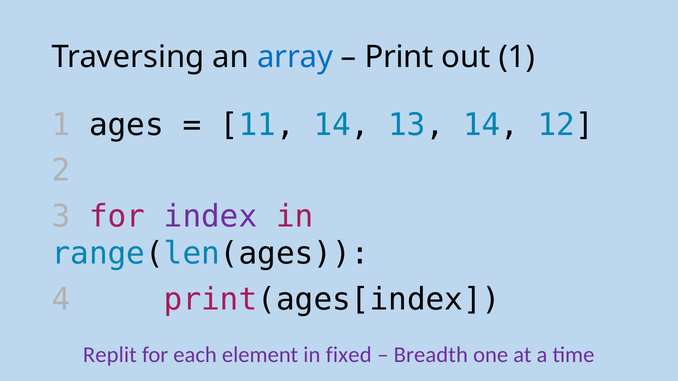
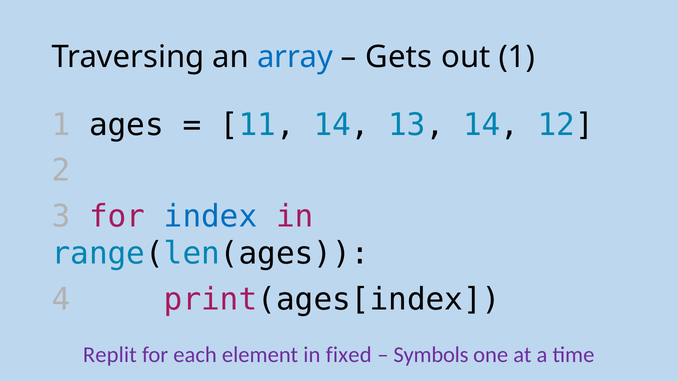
Print: Print -> Gets
index colour: purple -> blue
Breadth: Breadth -> Symbols
